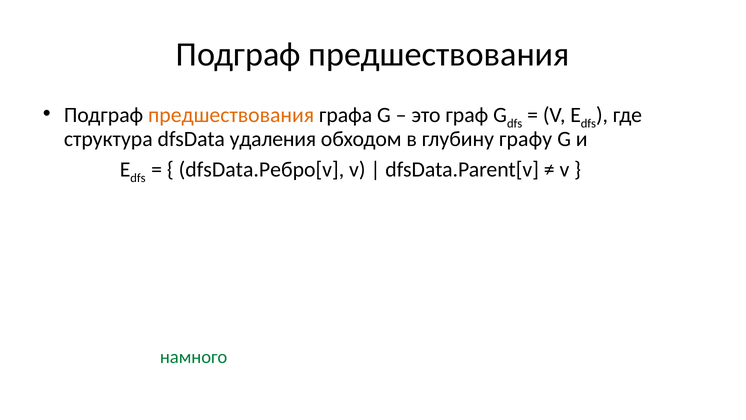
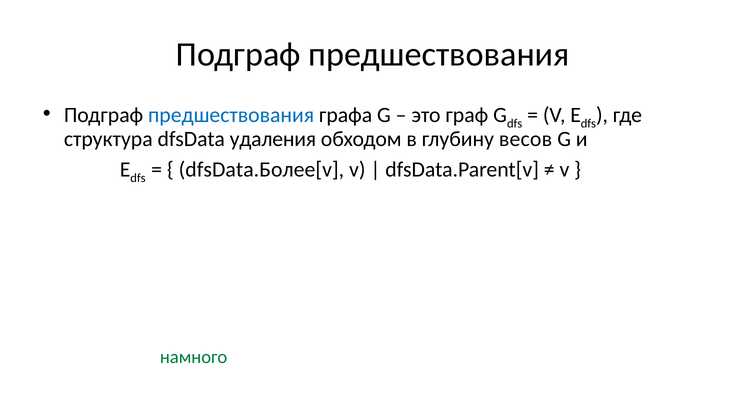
предшествования at (231, 115) colour: orange -> blue
графу: графу -> весов
dfsData.Ребро[v: dfsData.Ребро[v -> dfsData.Более[v
